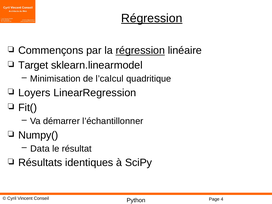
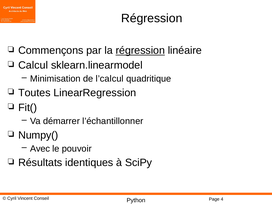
Régression at (152, 18) underline: present -> none
Target: Target -> Calcul
Loyers: Loyers -> Toutes
Data: Data -> Avec
résultat: résultat -> pouvoir
